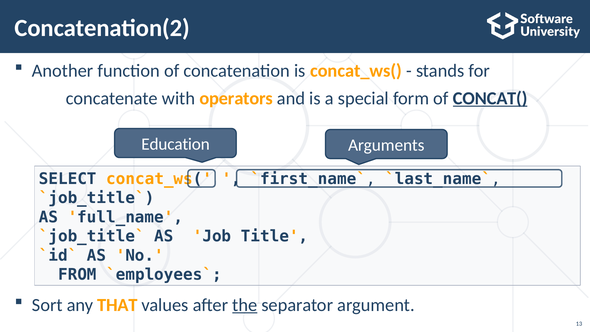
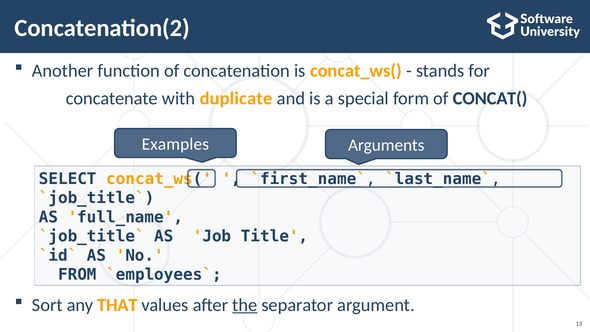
operators: operators -> duplicate
CONCAT( underline: present -> none
Education: Education -> Examples
